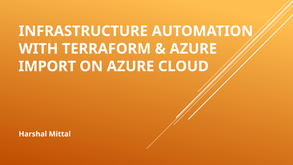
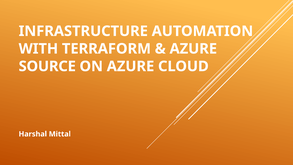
IMPORT: IMPORT -> SOURCE
